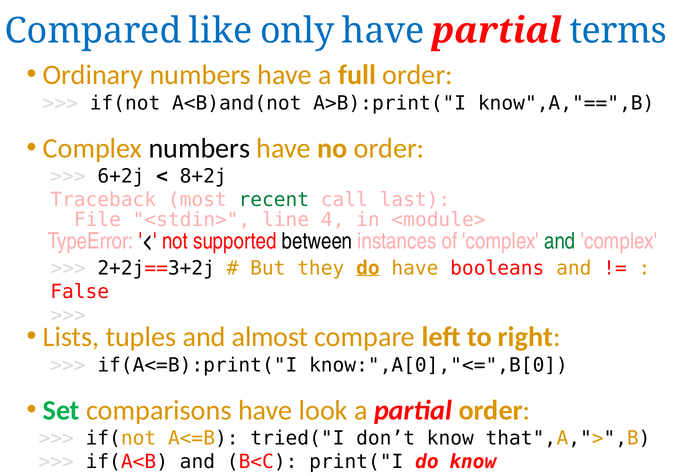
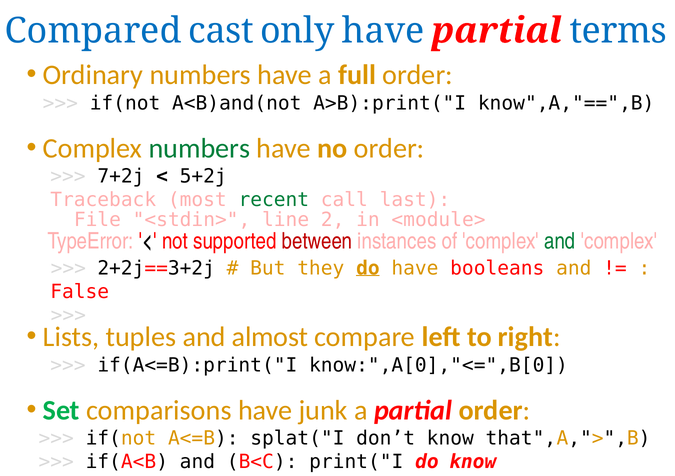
like: like -> cast
numbers at (199, 148) colour: black -> green
6+2j: 6+2j -> 7+2j
8+2j: 8+2j -> 5+2j
4: 4 -> 2
between colour: black -> red
look: look -> junk
tried("I: tried("I -> splat("I
